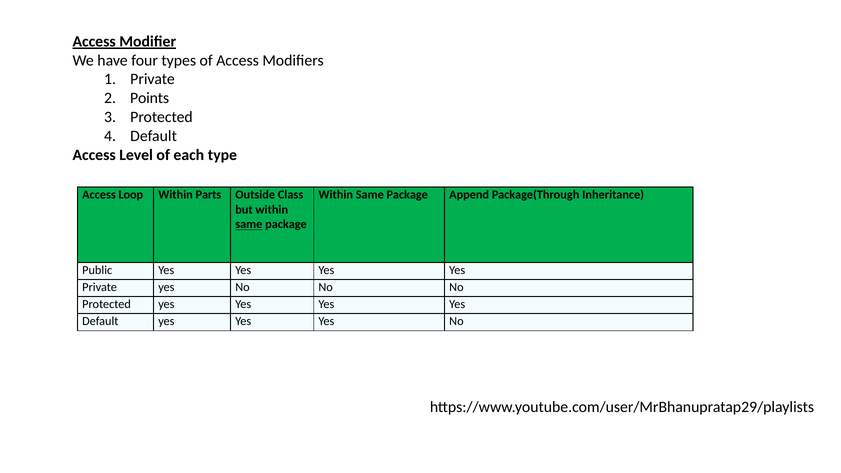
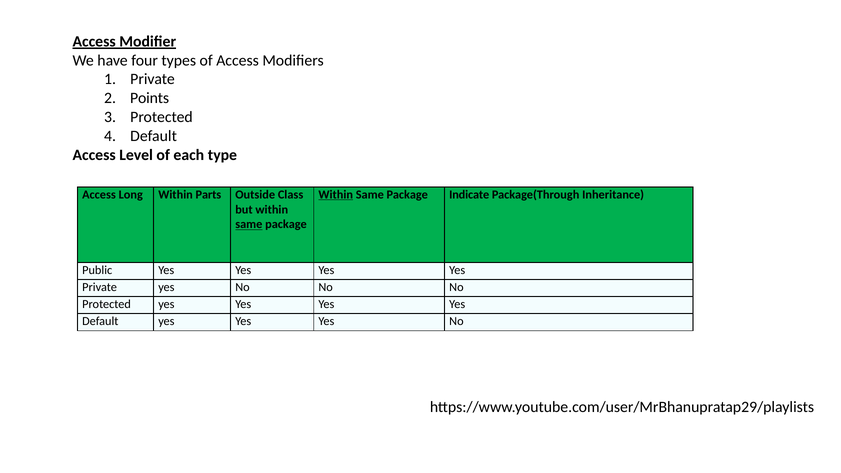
Loop: Loop -> Long
Within at (336, 195) underline: none -> present
Append: Append -> Indicate
